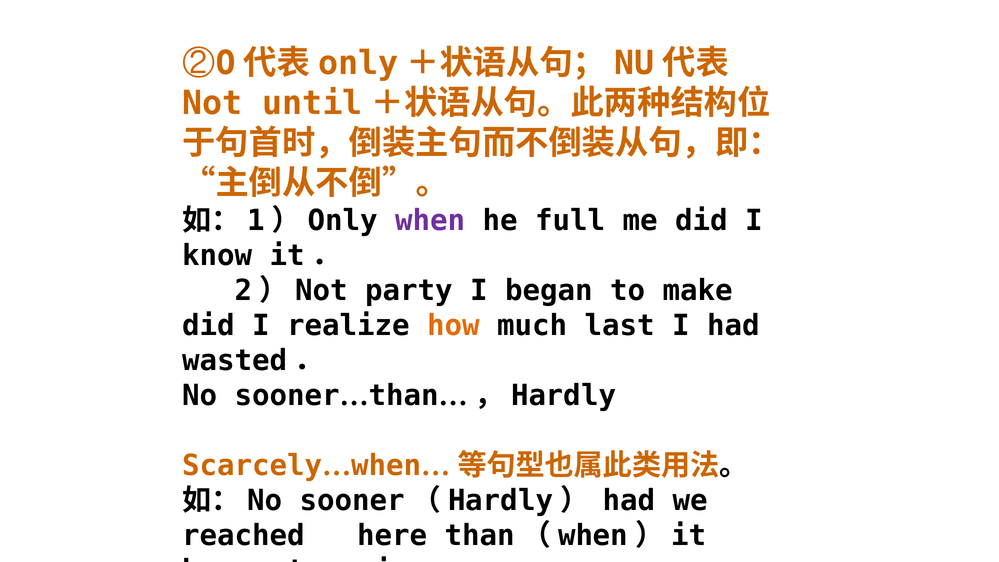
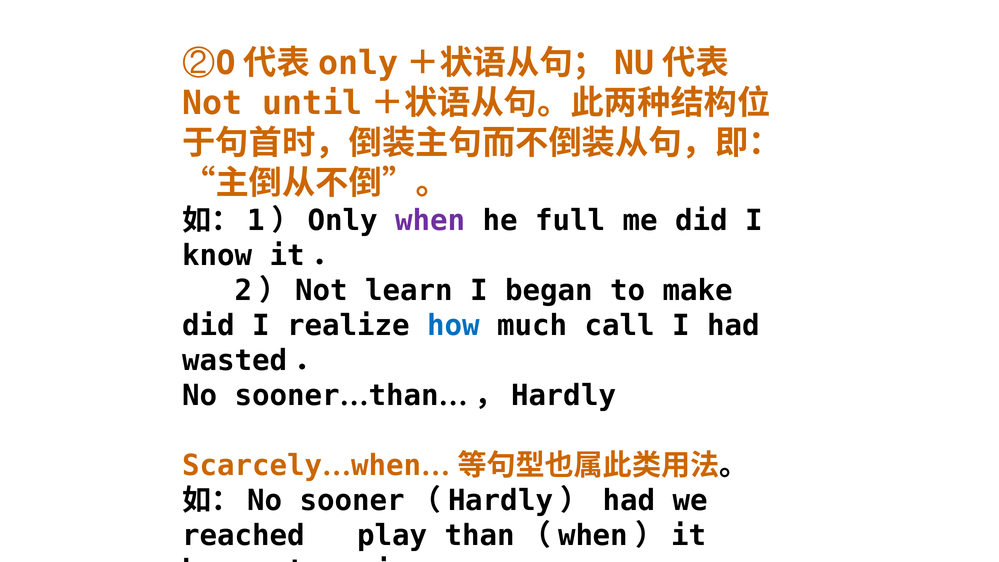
party: party -> learn
how colour: orange -> blue
last: last -> call
here: here -> play
